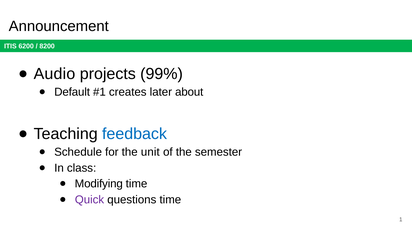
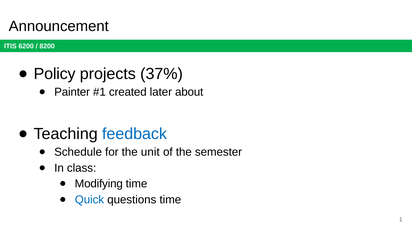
Audio: Audio -> Policy
99%: 99% -> 37%
Default: Default -> Painter
creates: creates -> created
Quick colour: purple -> blue
